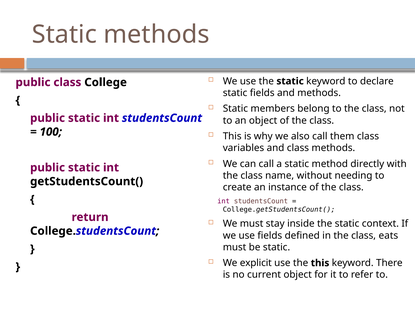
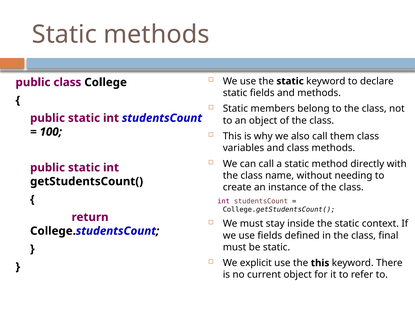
eats: eats -> final
